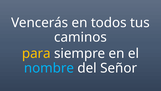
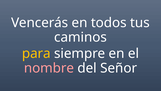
nombre colour: light blue -> pink
